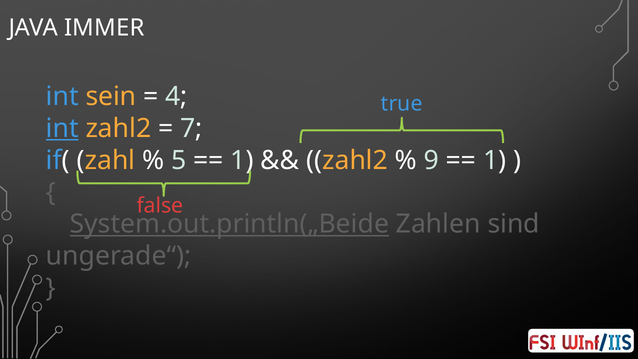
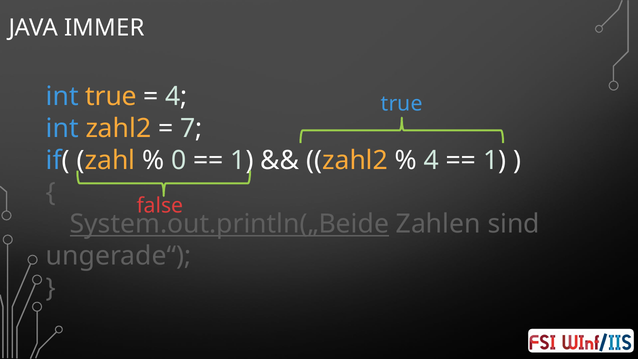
int sein: sein -> true
int at (62, 128) underline: present -> none
5: 5 -> 0
9 at (431, 160): 9 -> 4
